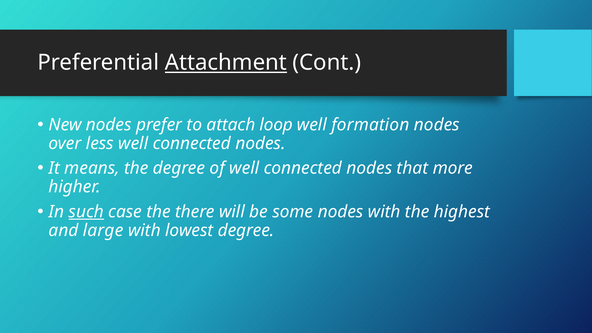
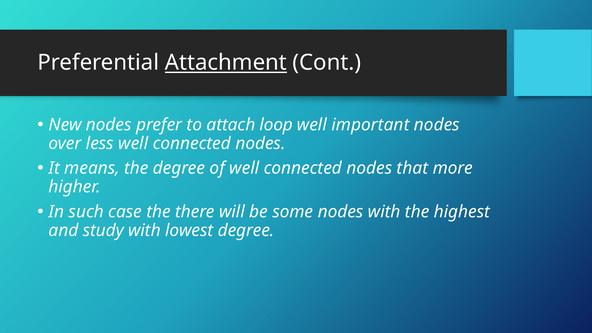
formation: formation -> important
such underline: present -> none
large: large -> study
